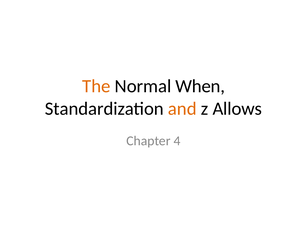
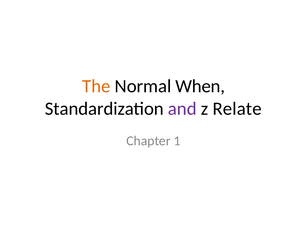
and colour: orange -> purple
Allows: Allows -> Relate
4: 4 -> 1
